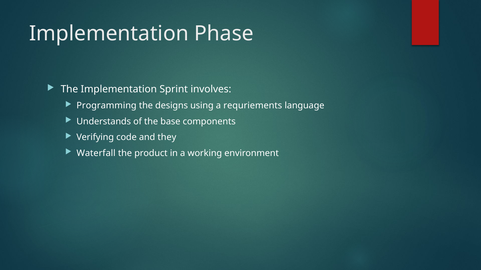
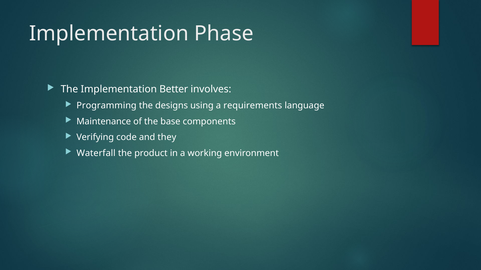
Sprint: Sprint -> Better
requriements: requriements -> requirements
Understands: Understands -> Maintenance
